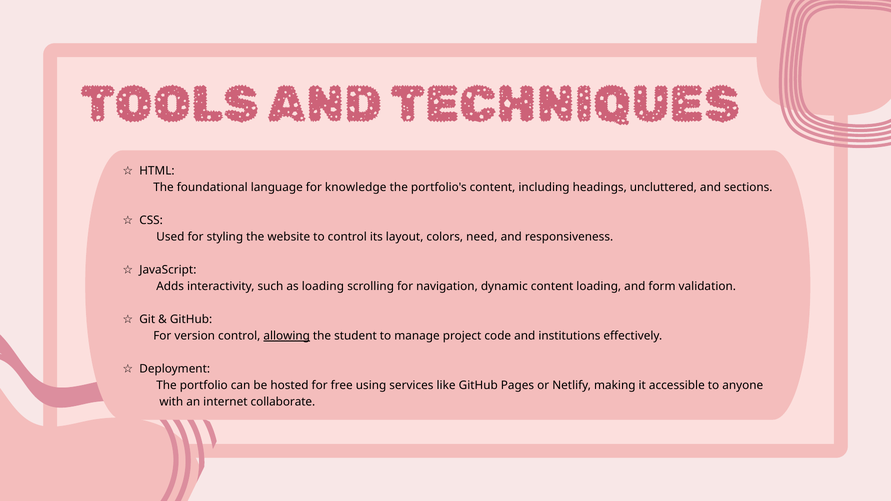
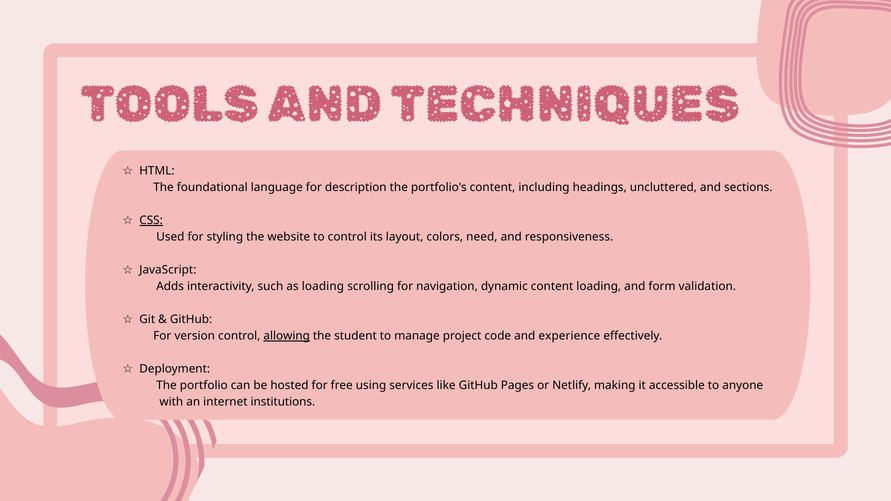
knowledge: knowledge -> description
CSS underline: none -> present
institutions: institutions -> experience
collaborate: collaborate -> institutions
